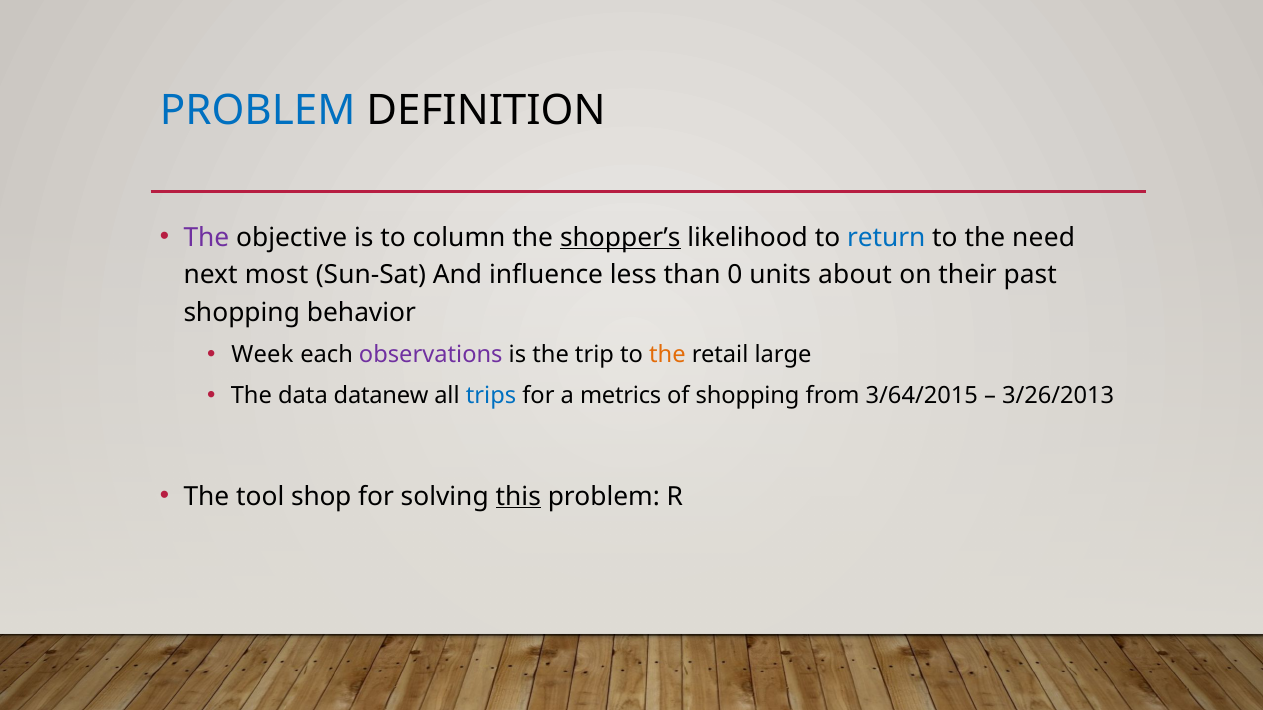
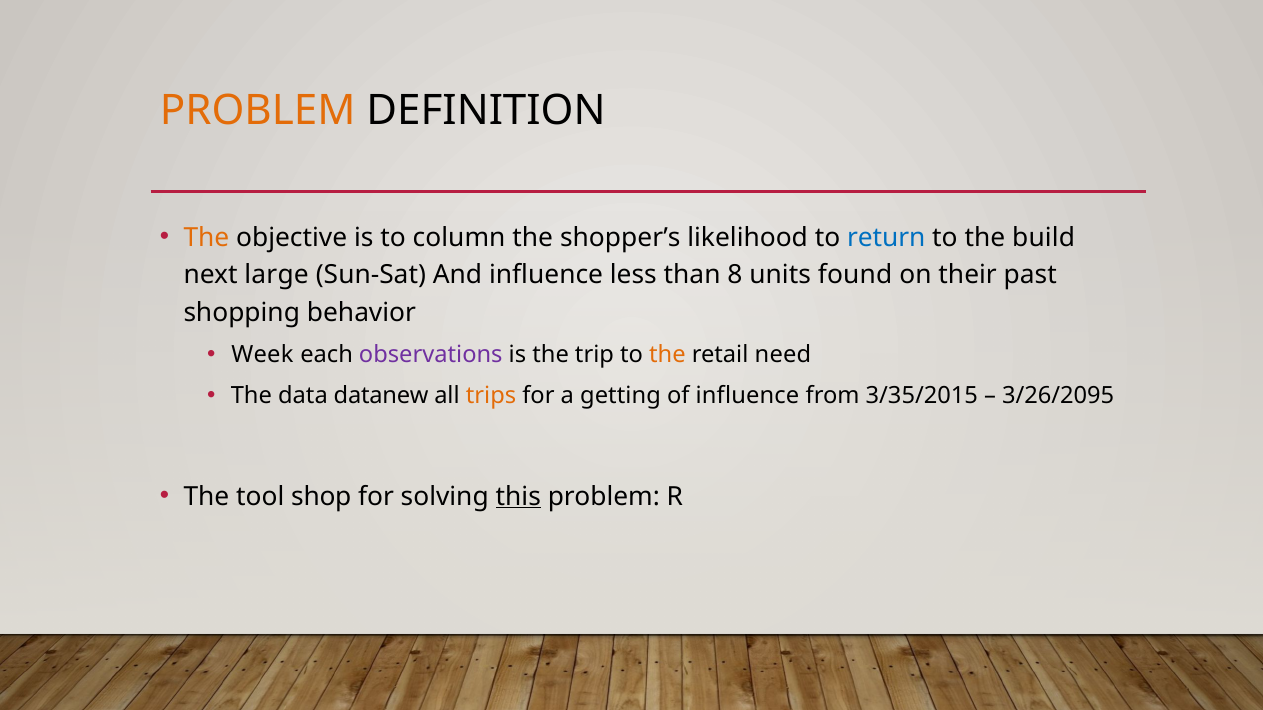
PROBLEM at (258, 111) colour: blue -> orange
The at (206, 237) colour: purple -> orange
shopper’s underline: present -> none
need: need -> build
most: most -> large
0: 0 -> 8
about: about -> found
large: large -> need
trips colour: blue -> orange
metrics: metrics -> getting
of shopping: shopping -> influence
3/64/2015: 3/64/2015 -> 3/35/2015
3/26/2013: 3/26/2013 -> 3/26/2095
